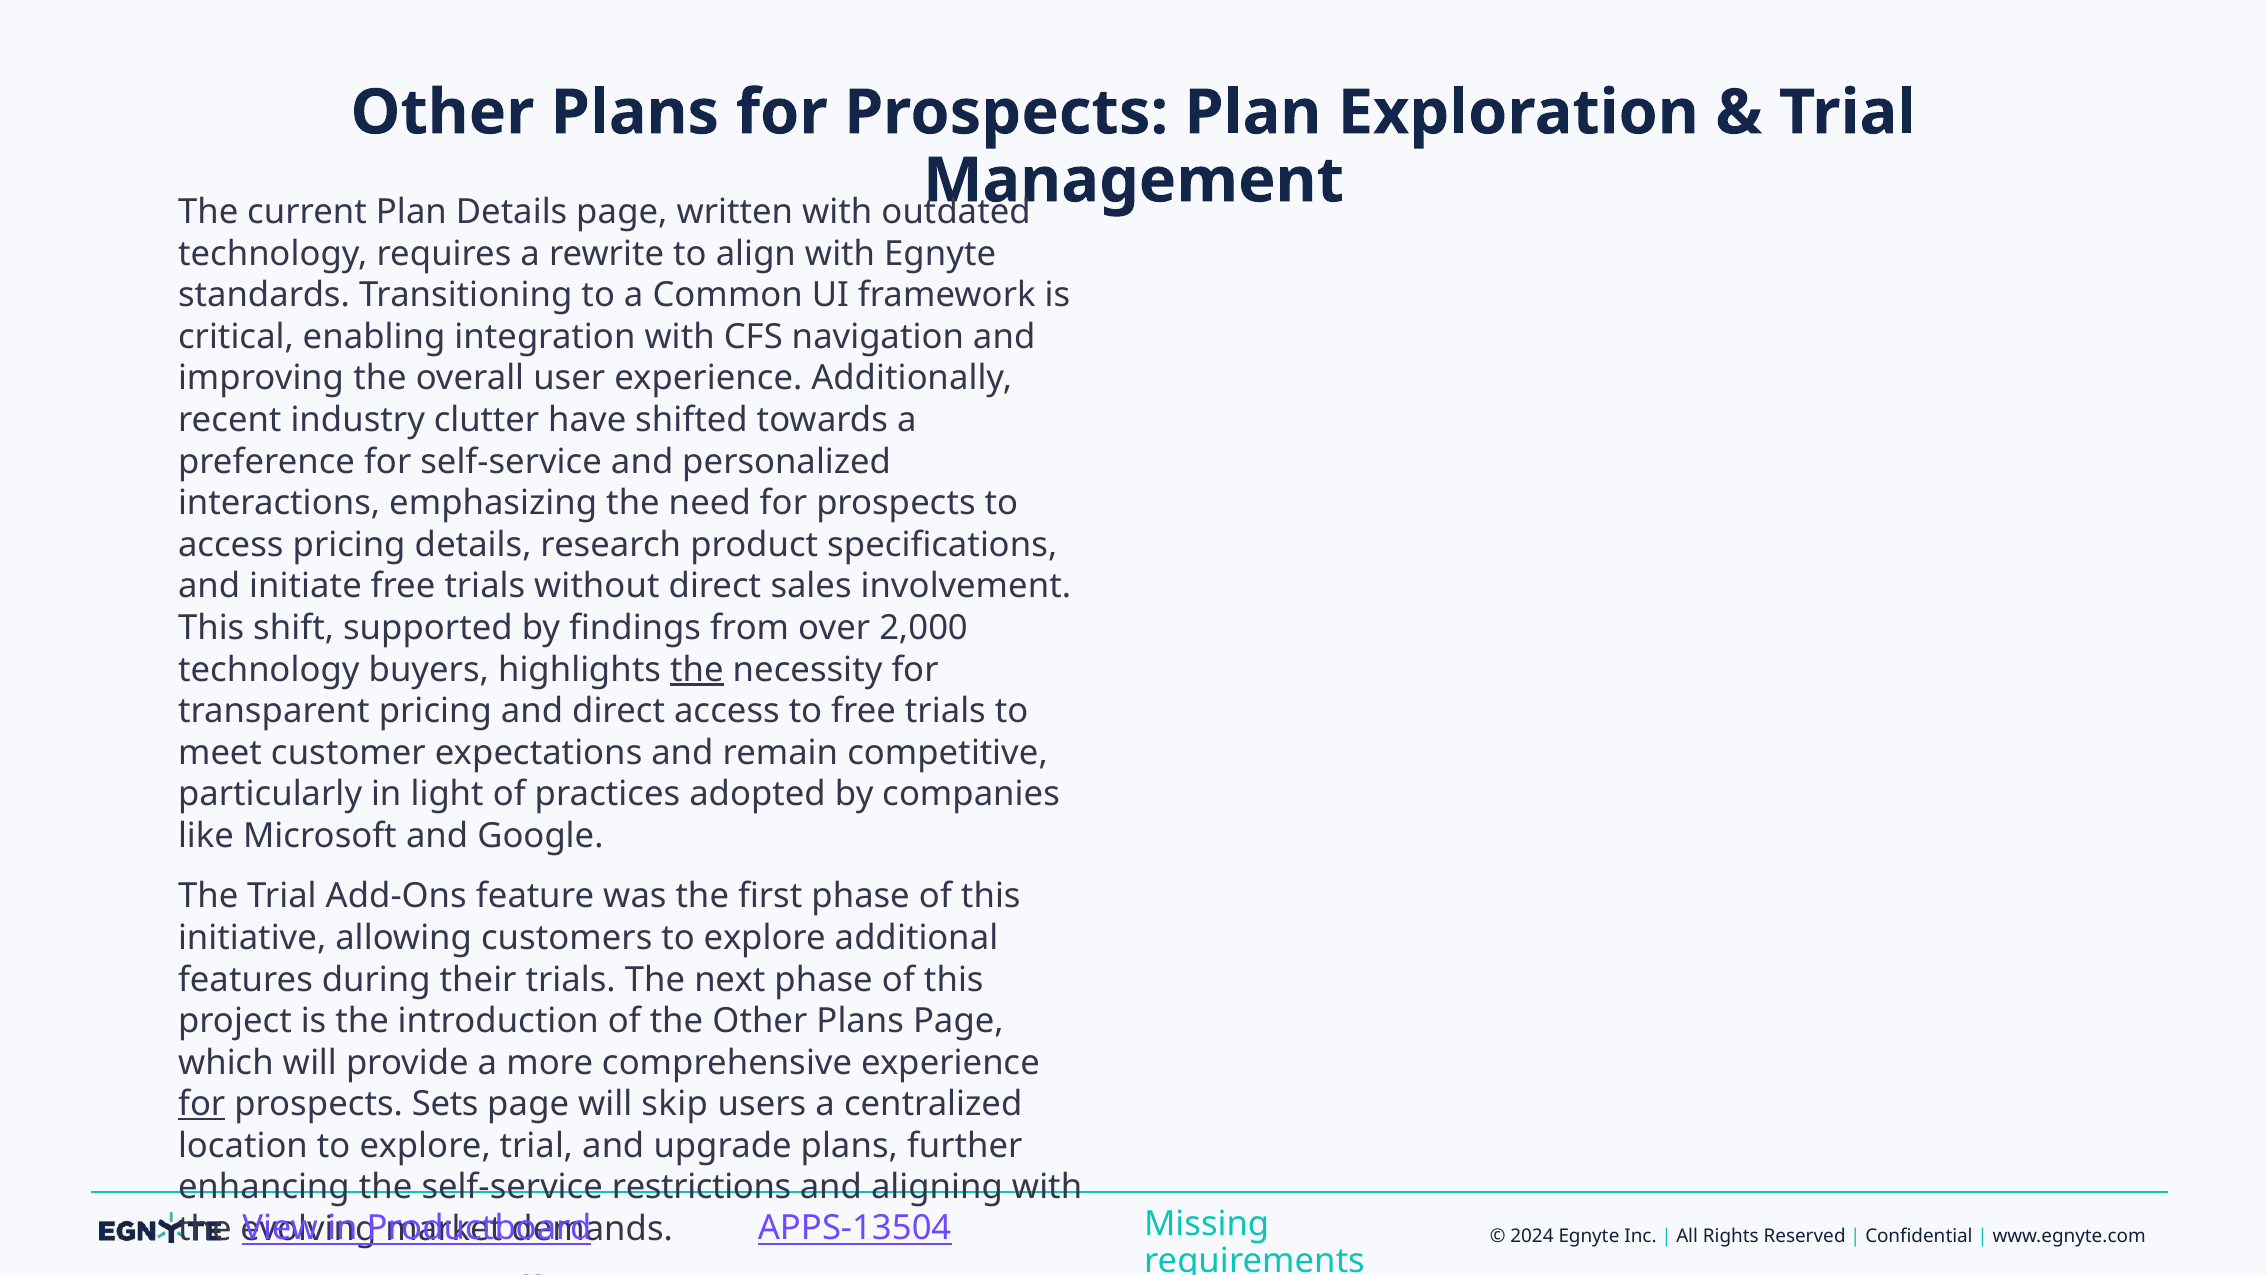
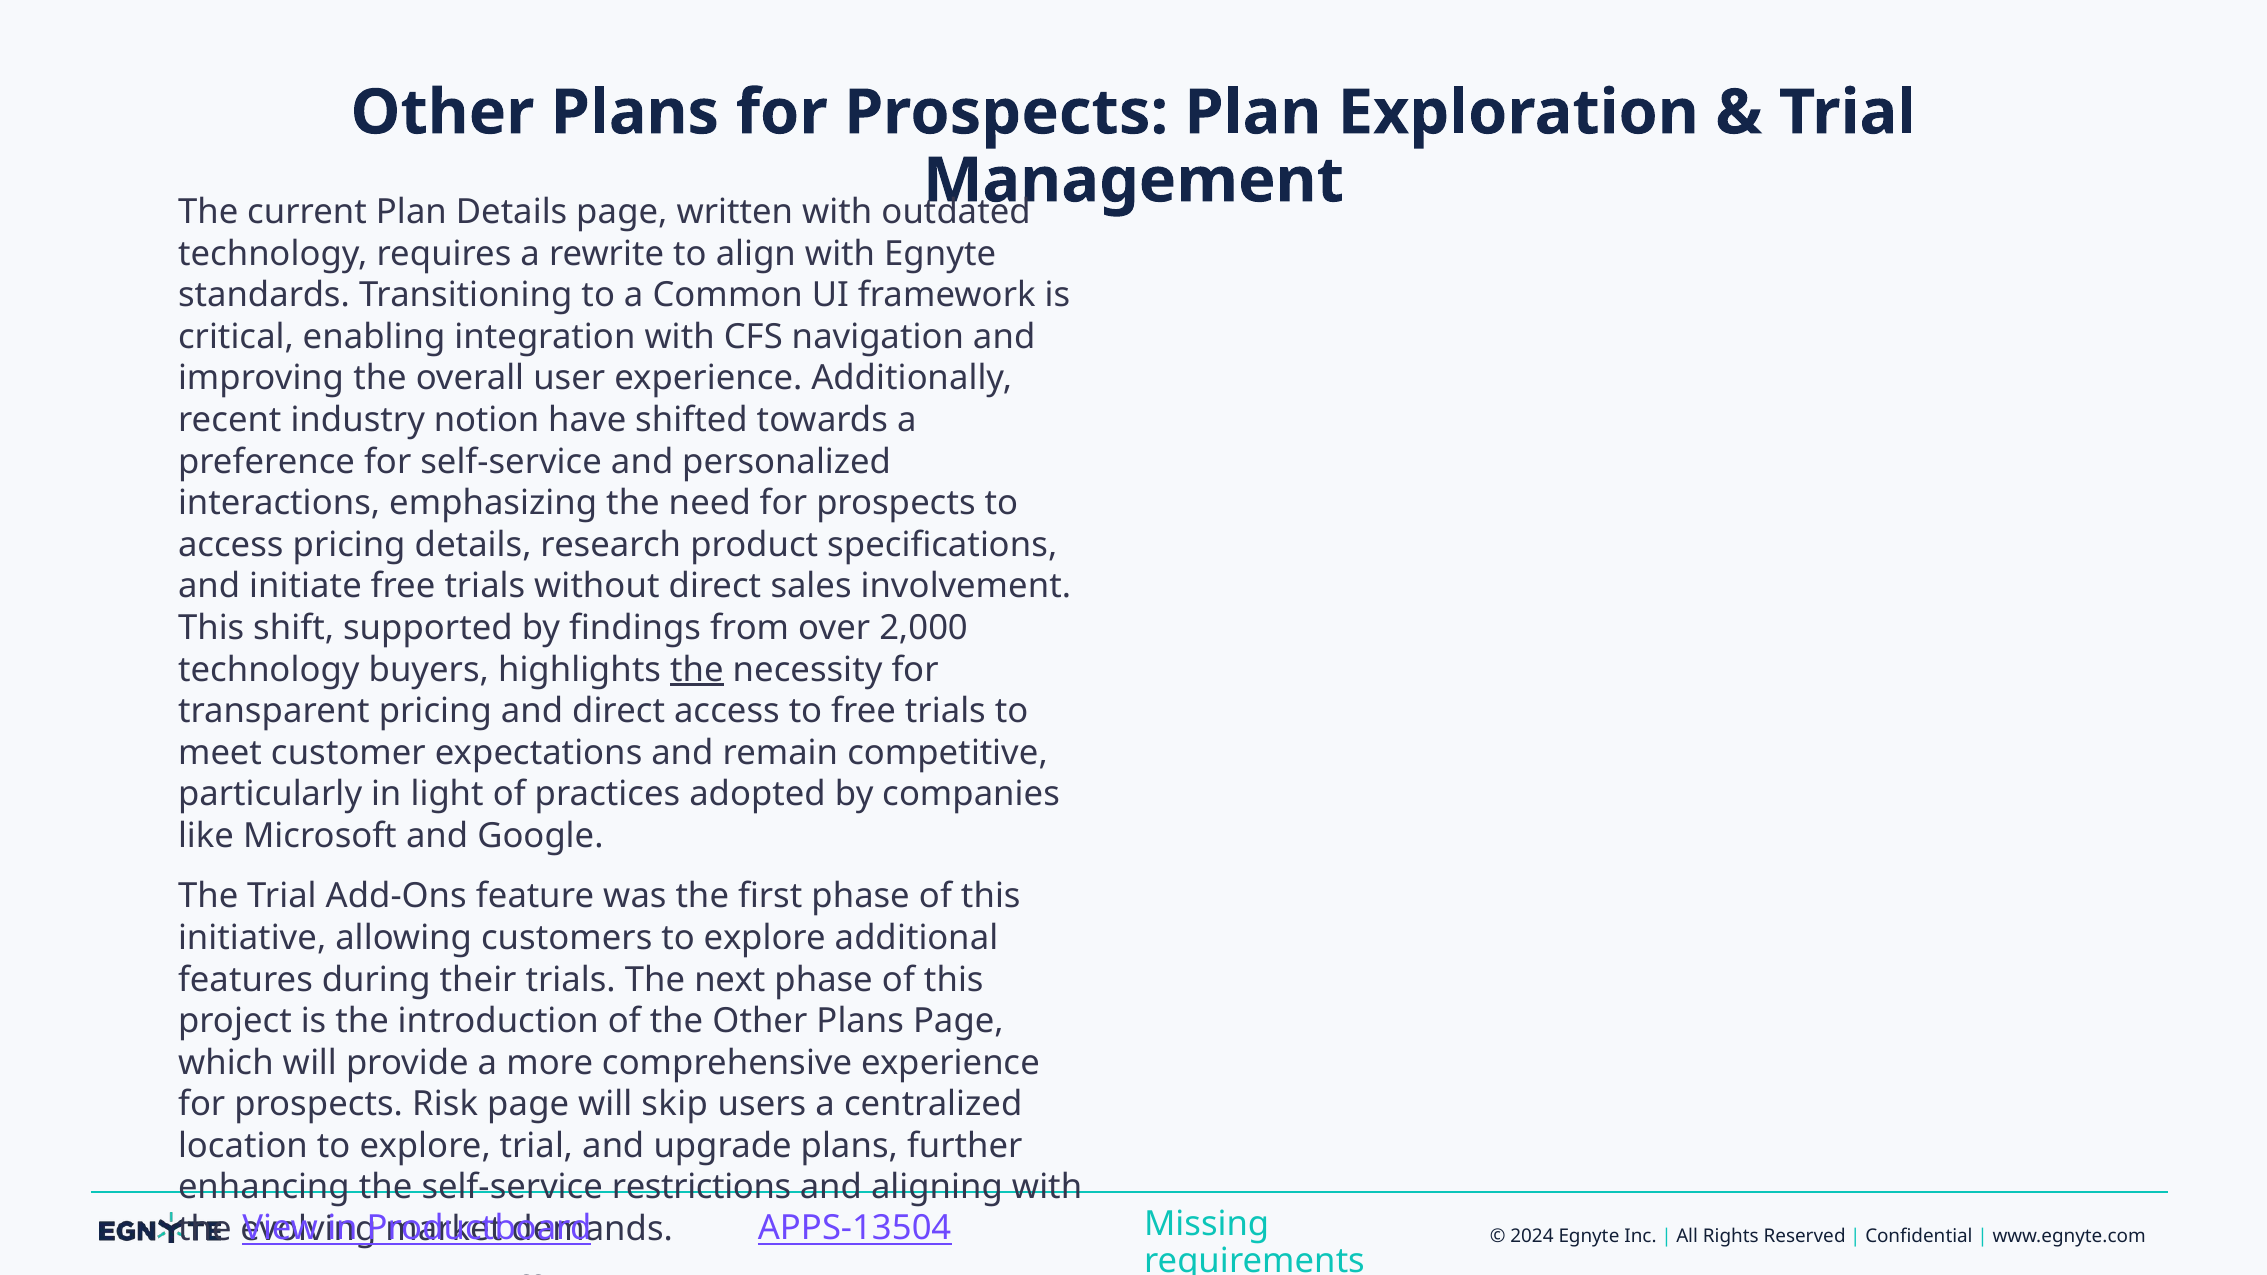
clutter: clutter -> notion
for at (202, 1105) underline: present -> none
Sets: Sets -> Risk
